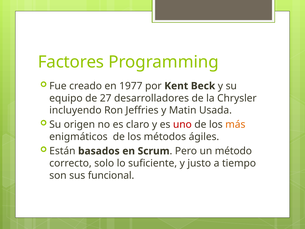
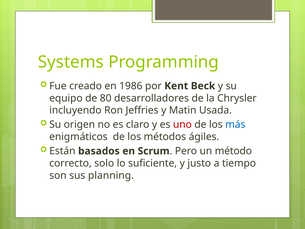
Factores: Factores -> Systems
1977: 1977 -> 1986
27: 27 -> 80
más colour: orange -> blue
funcional: funcional -> planning
